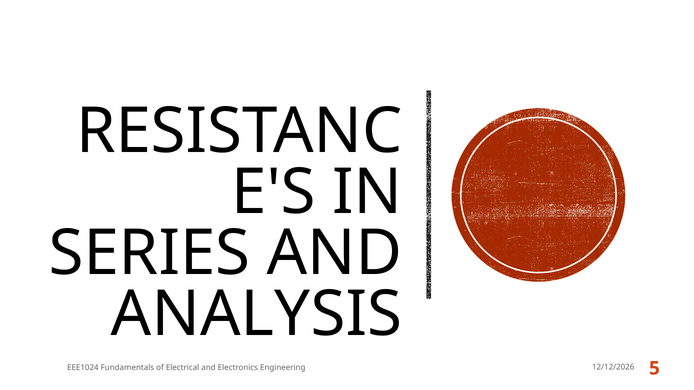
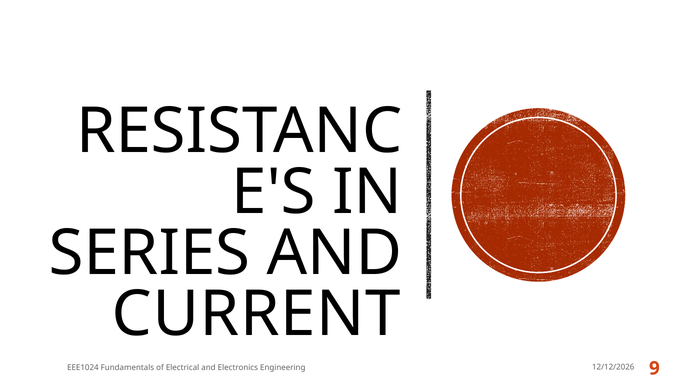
ANALYSIS: ANALYSIS -> CURRENT
5: 5 -> 9
